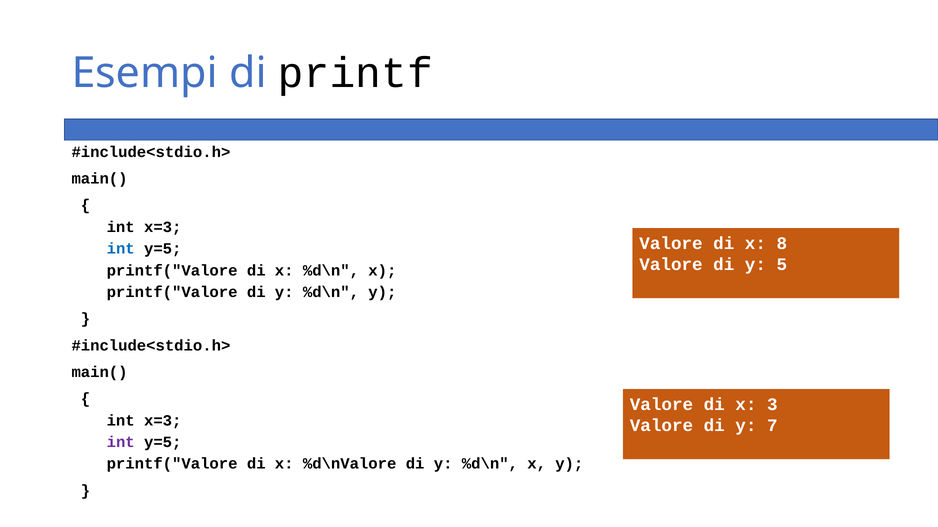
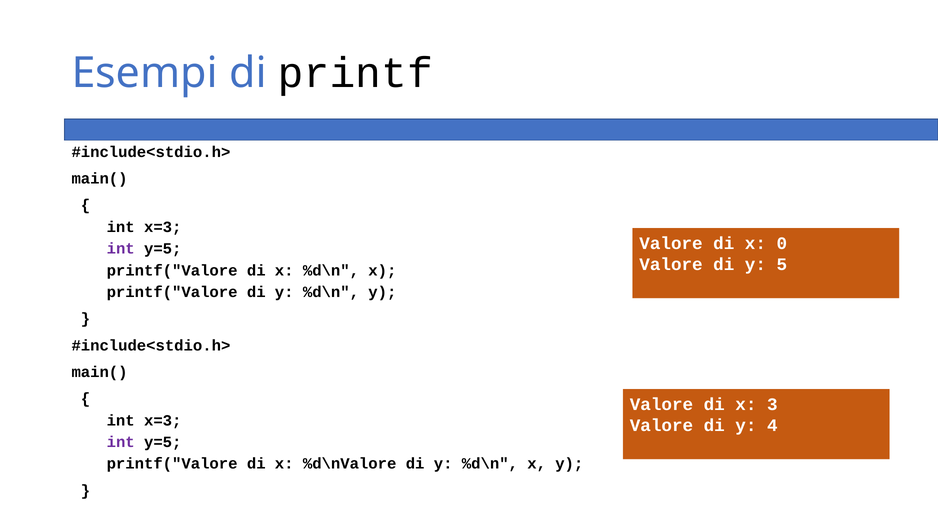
8: 8 -> 0
int at (121, 249) colour: blue -> purple
7: 7 -> 4
